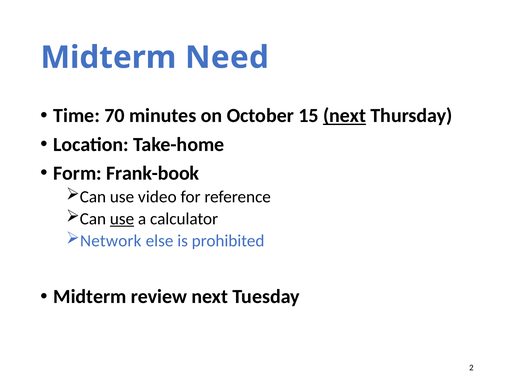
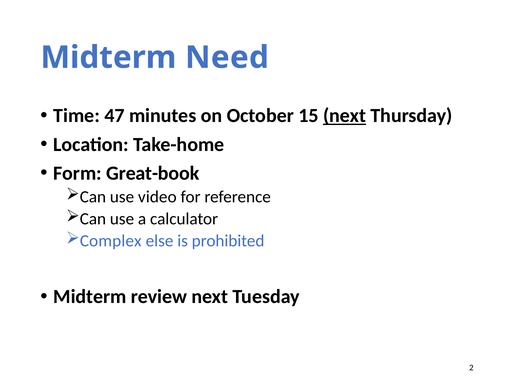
70: 70 -> 47
Frank-book: Frank-book -> Great-book
use at (122, 219) underline: present -> none
Network: Network -> Complex
